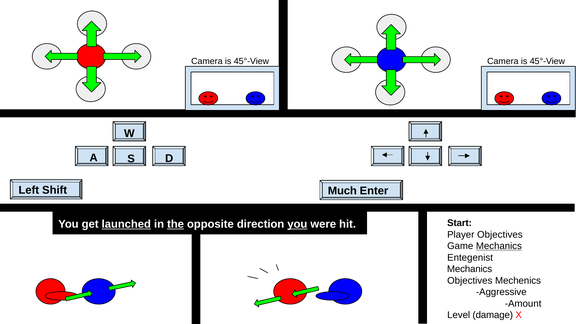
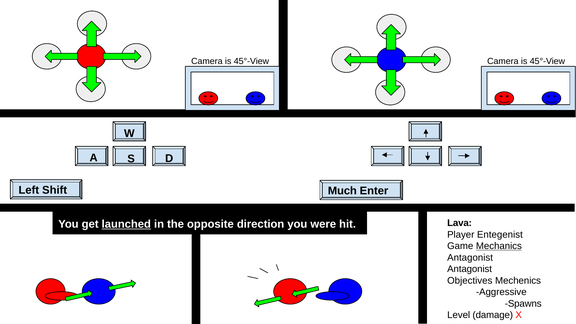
Start: Start -> Lava
the underline: present -> none
you at (297, 224) underline: present -> none
Player Objectives: Objectives -> Entegenist
Entegenist at (470, 258): Entegenist -> Antagonist
Mechanics at (470, 269): Mechanics -> Antagonist
Amount: Amount -> Spawns
